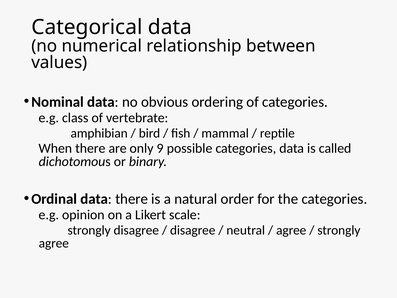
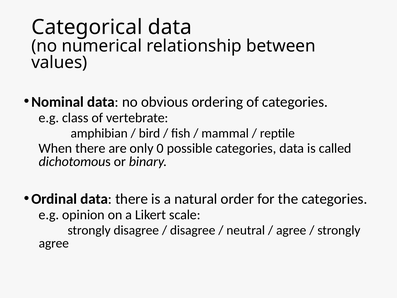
9: 9 -> 0
